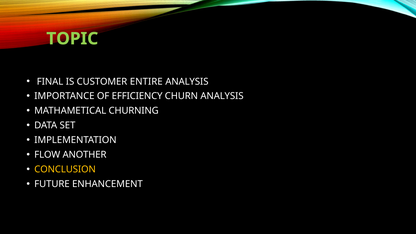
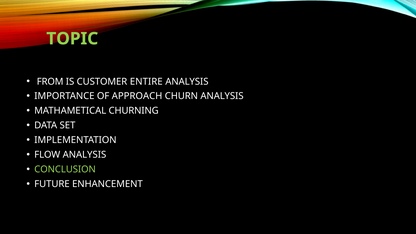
FINAL: FINAL -> FROM
EFFICIENCY: EFFICIENCY -> APPROACH
FLOW ANOTHER: ANOTHER -> ANALYSIS
CONCLUSION colour: yellow -> light green
